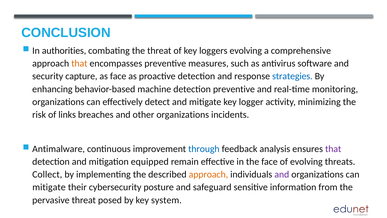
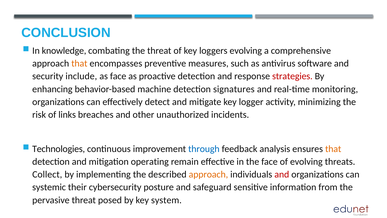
authorities: authorities -> knowledge
capture: capture -> include
strategies colour: blue -> red
detection preventive: preventive -> signatures
other organizations: organizations -> unauthorized
Antimalware: Antimalware -> Technologies
that at (333, 149) colour: purple -> orange
equipped: equipped -> operating
and at (282, 174) colour: purple -> red
mitigate at (49, 187): mitigate -> systemic
